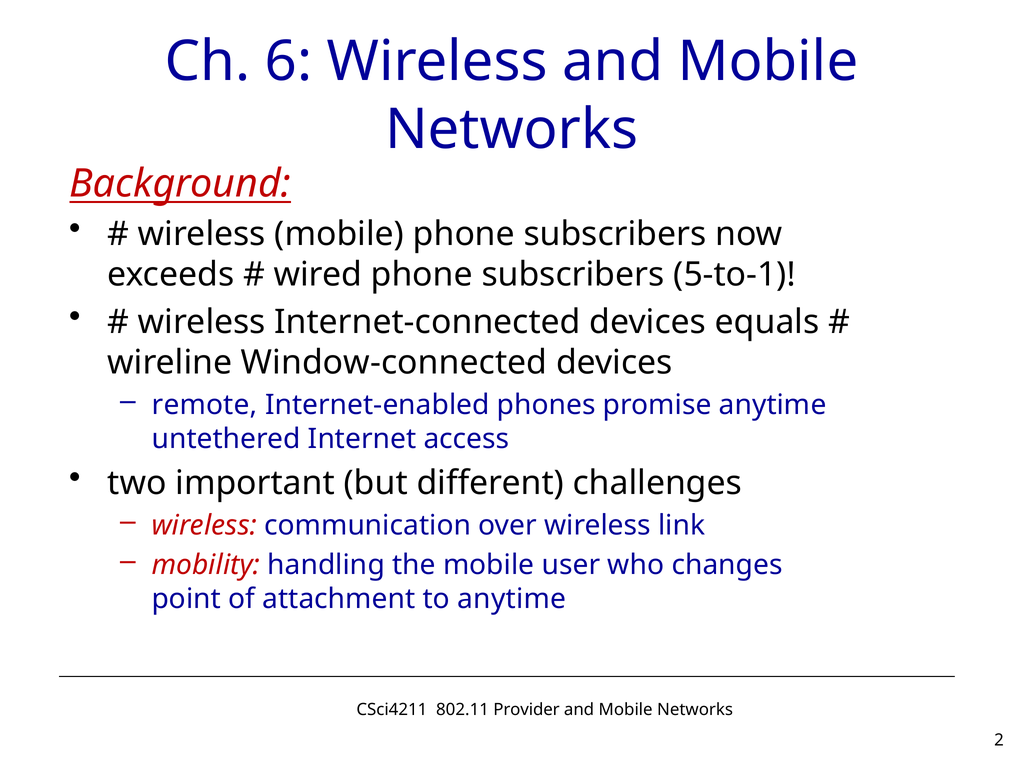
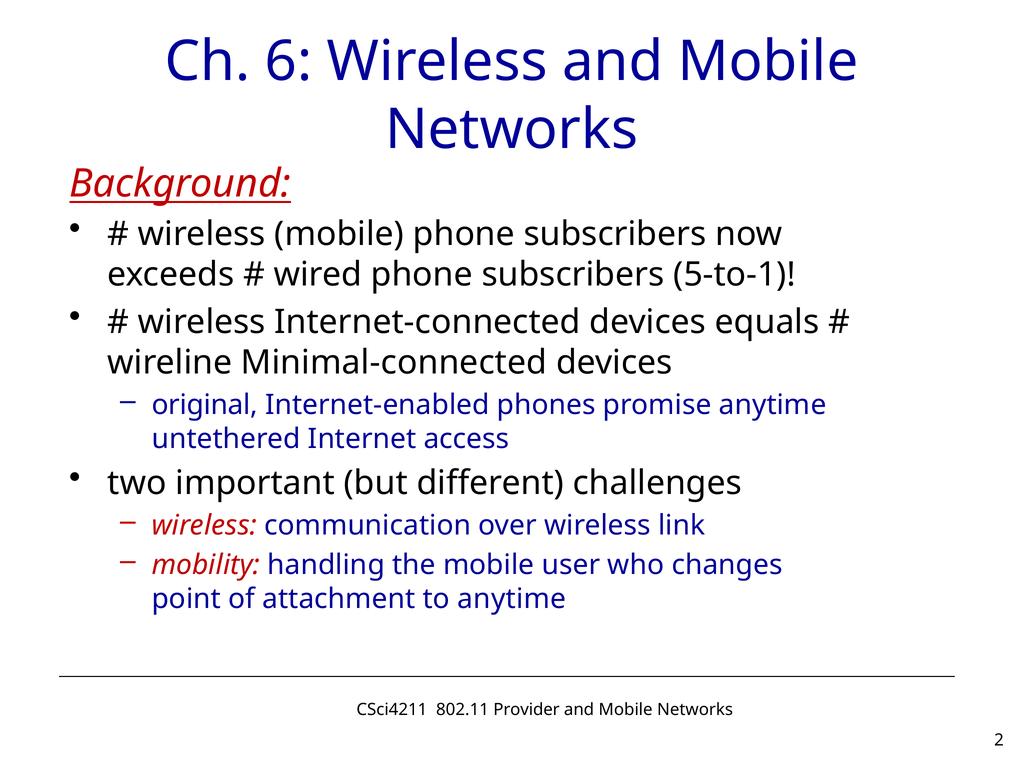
Window-connected: Window-connected -> Minimal-connected
remote: remote -> original
